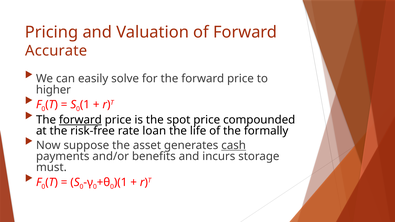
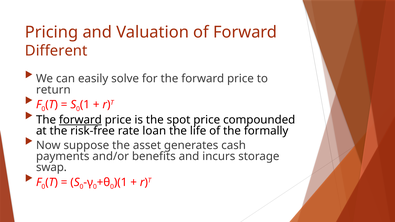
Accurate: Accurate -> Different
higher: higher -> return
cash underline: present -> none
must: must -> swap
